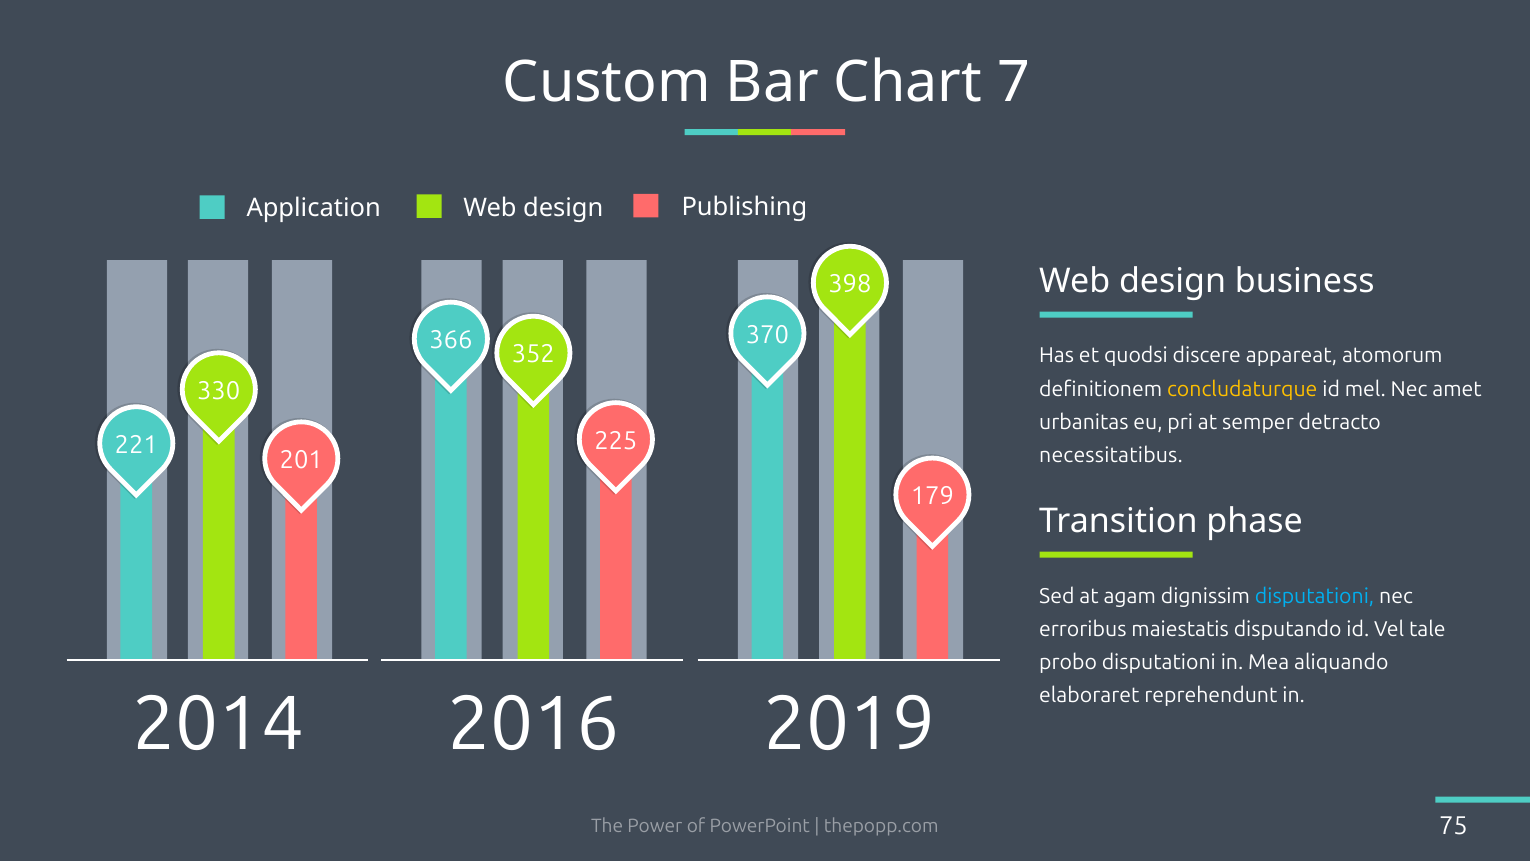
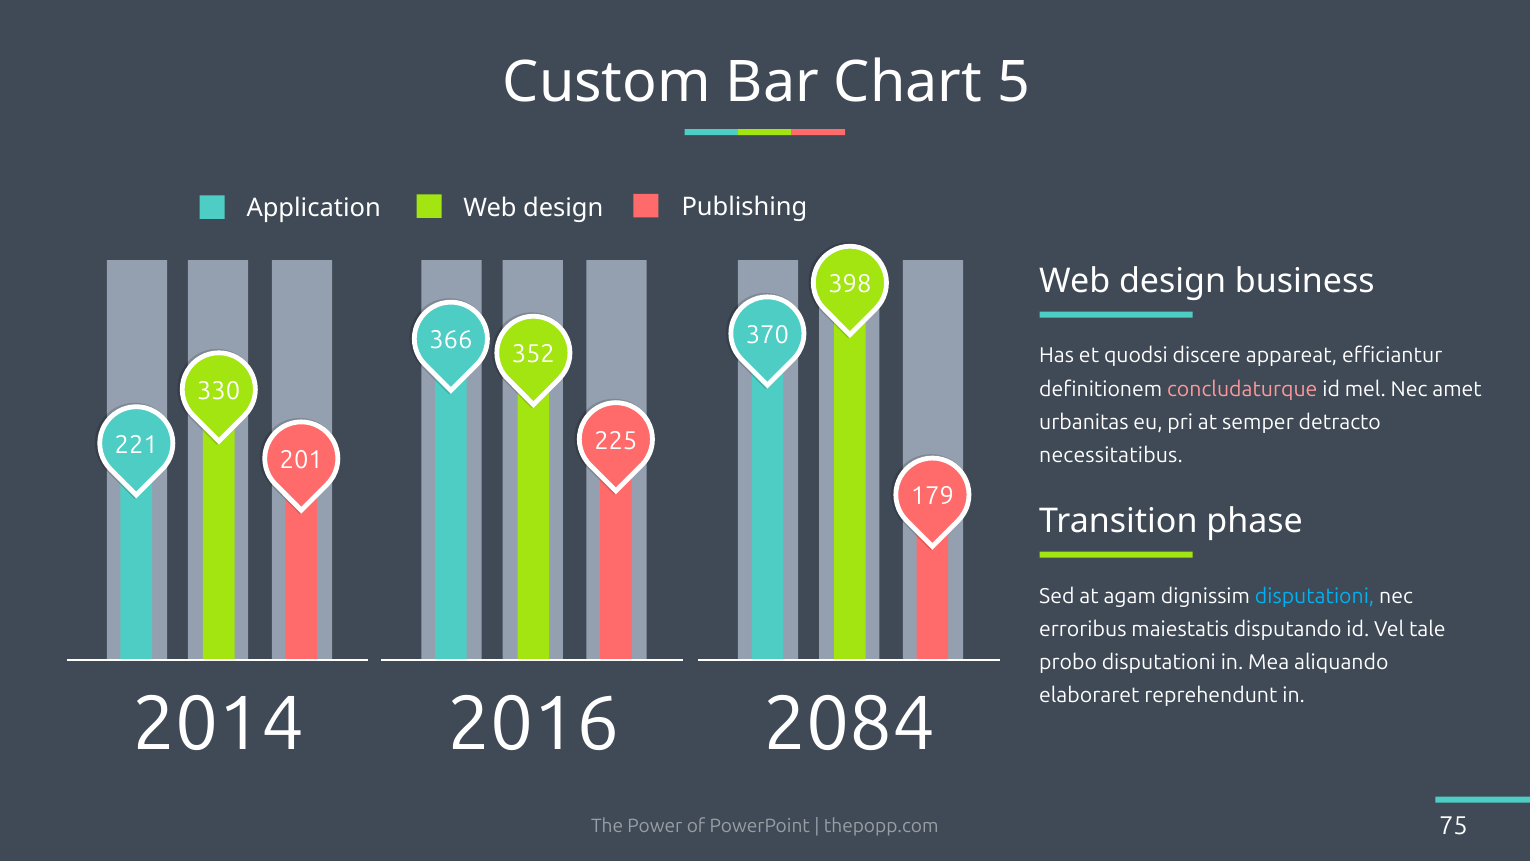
7: 7 -> 5
atomorum: atomorum -> efficiantur
concludaturque colour: yellow -> pink
2019: 2019 -> 2084
